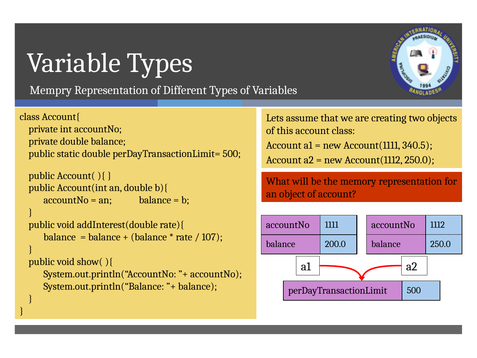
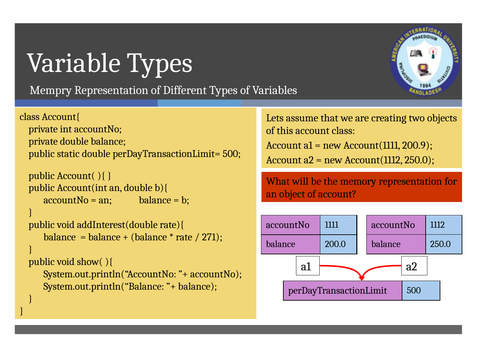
340.5: 340.5 -> 200.9
107: 107 -> 271
